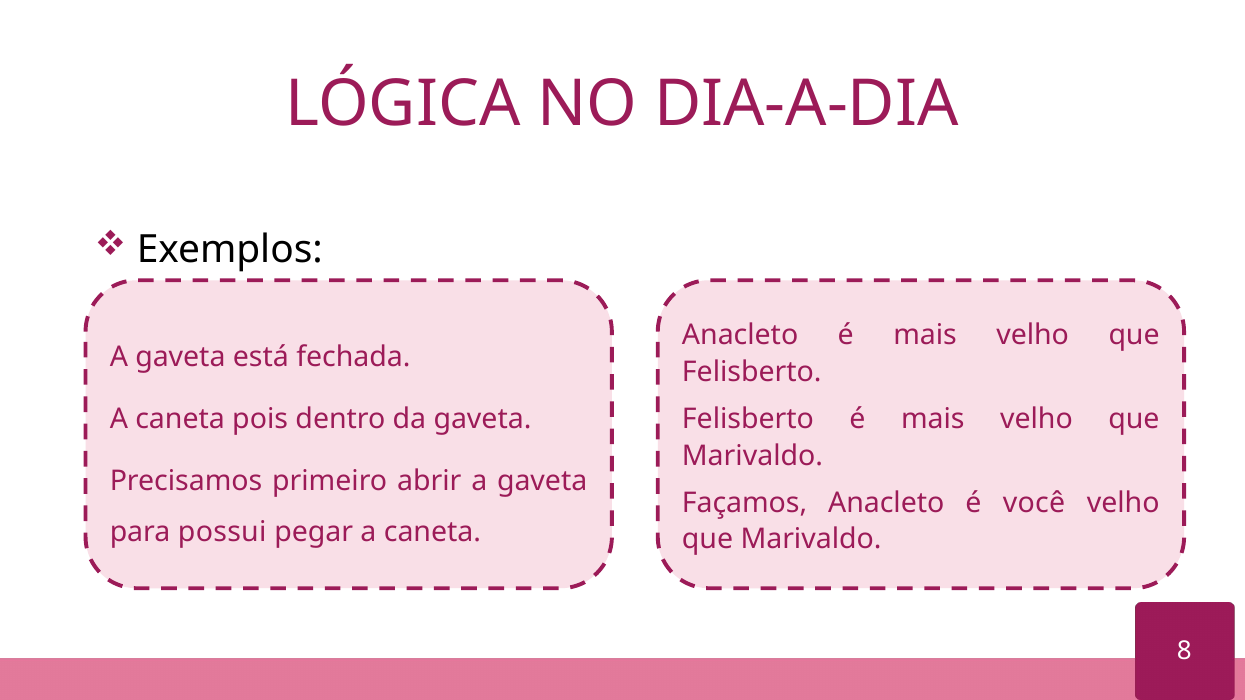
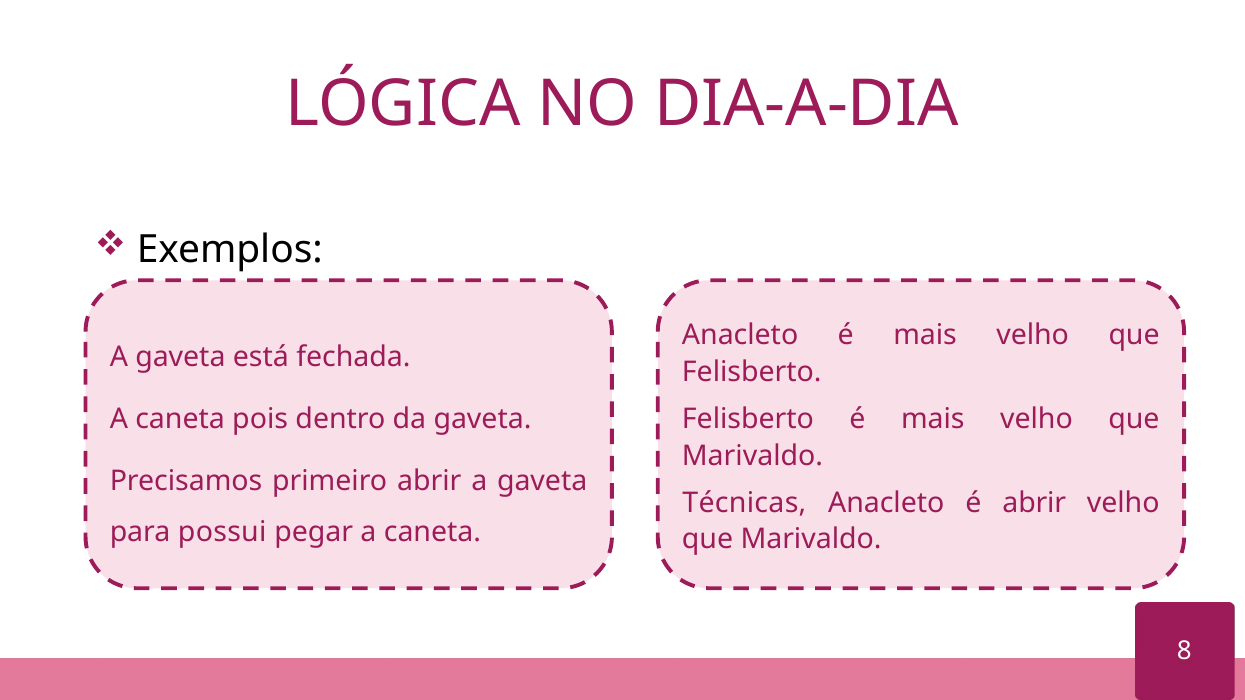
Façamos: Façamos -> Técnicas
é você: você -> abrir
